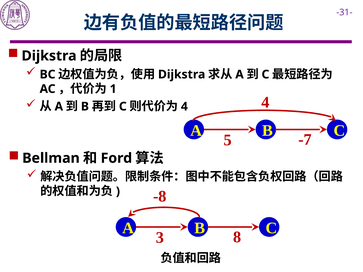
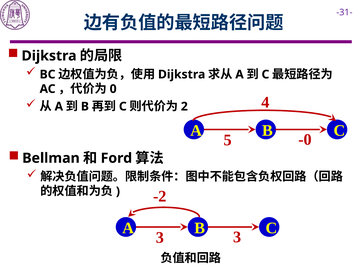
1: 1 -> 0
4 at (184, 107): 4 -> 2
-7: -7 -> -0
-8: -8 -> -2
3 8: 8 -> 3
